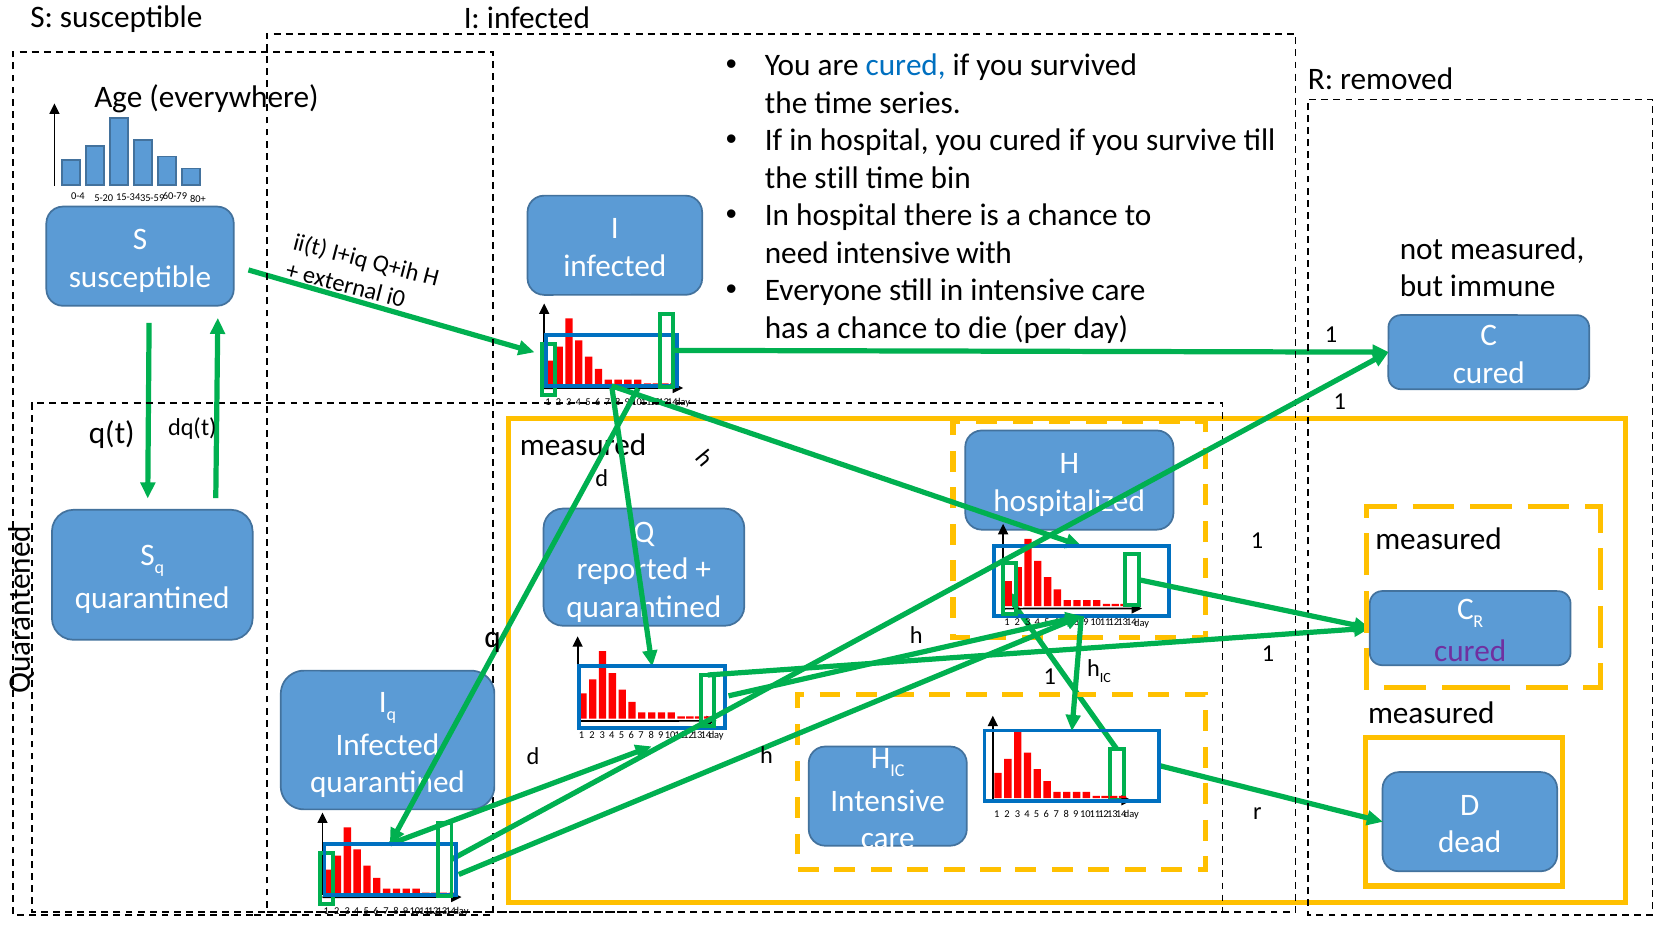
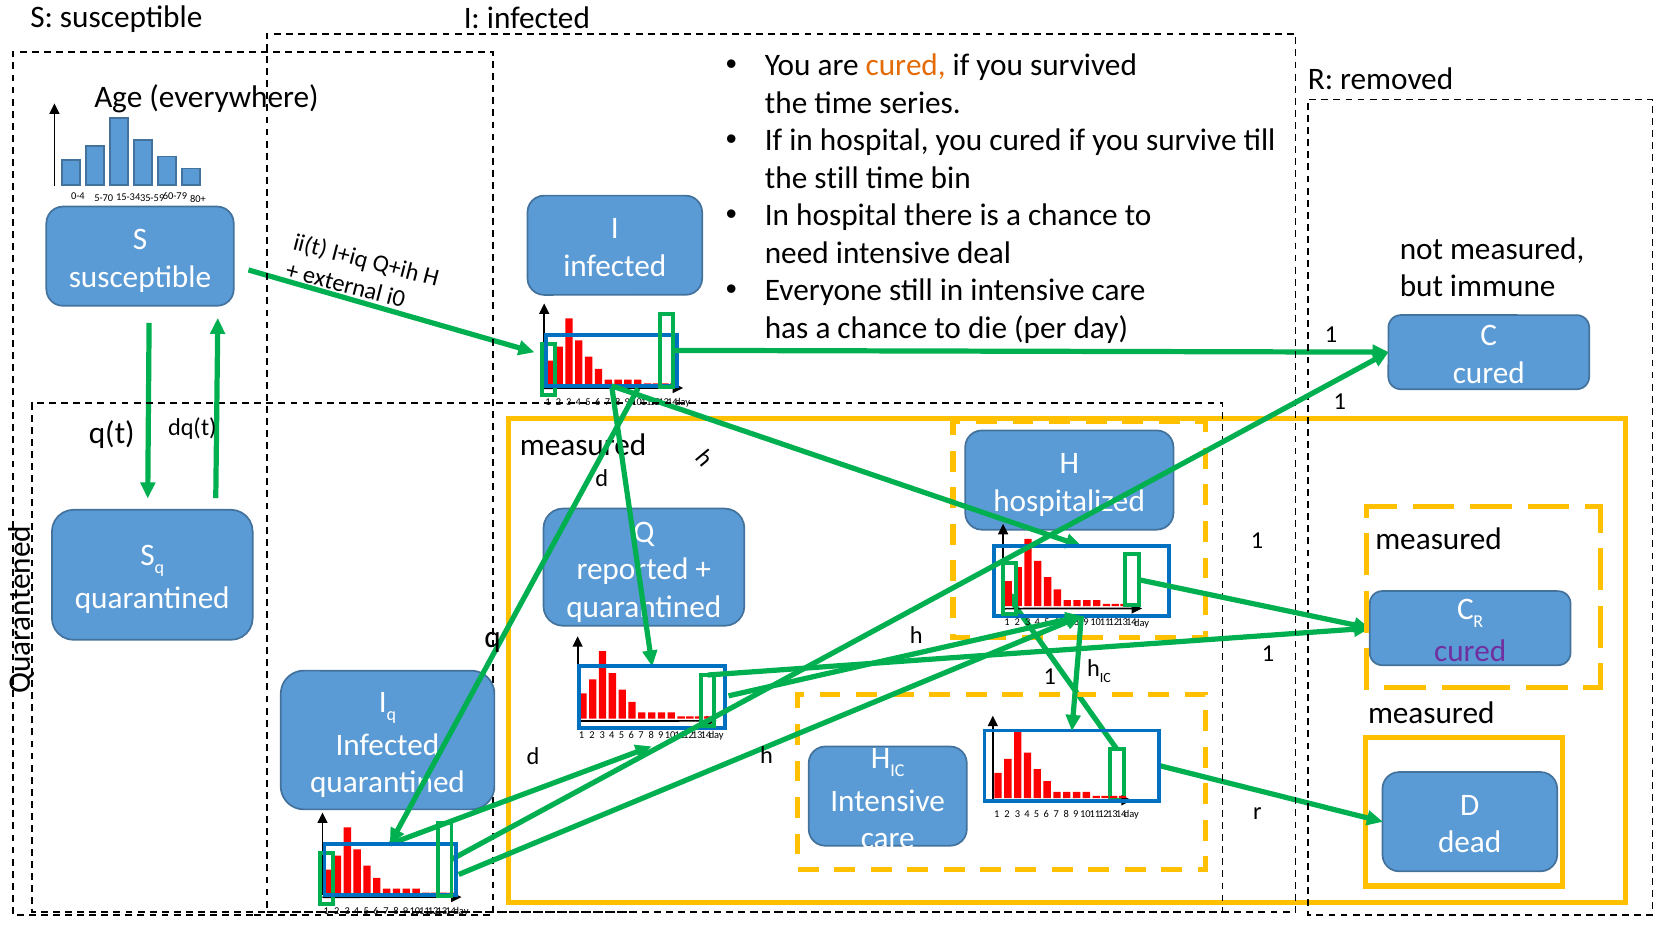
cured at (906, 66) colour: blue -> orange
5-20: 5-20 -> 5-70
with: with -> deal
